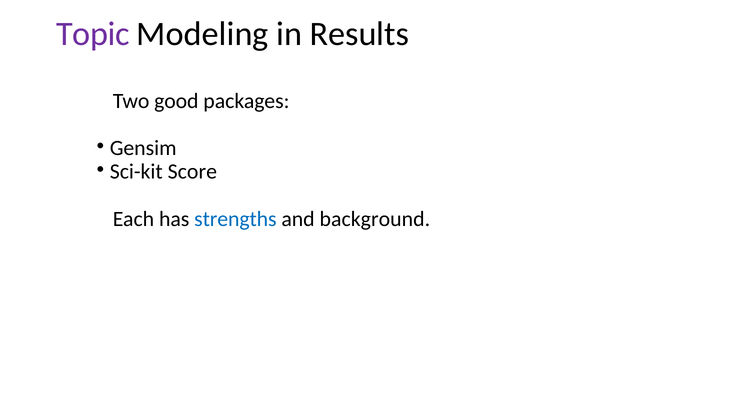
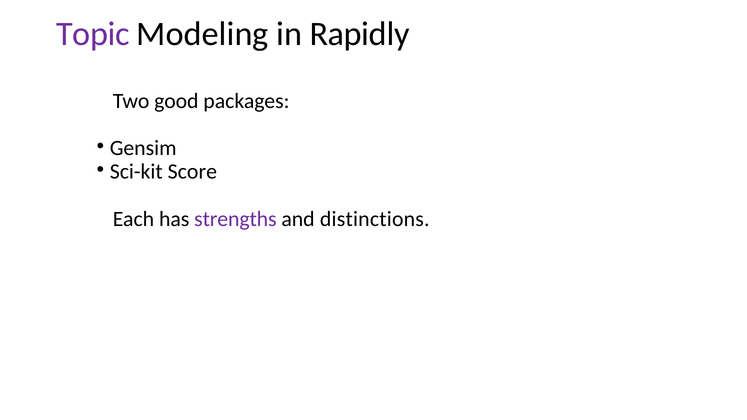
Results: Results -> Rapidly
strengths colour: blue -> purple
background: background -> distinctions
